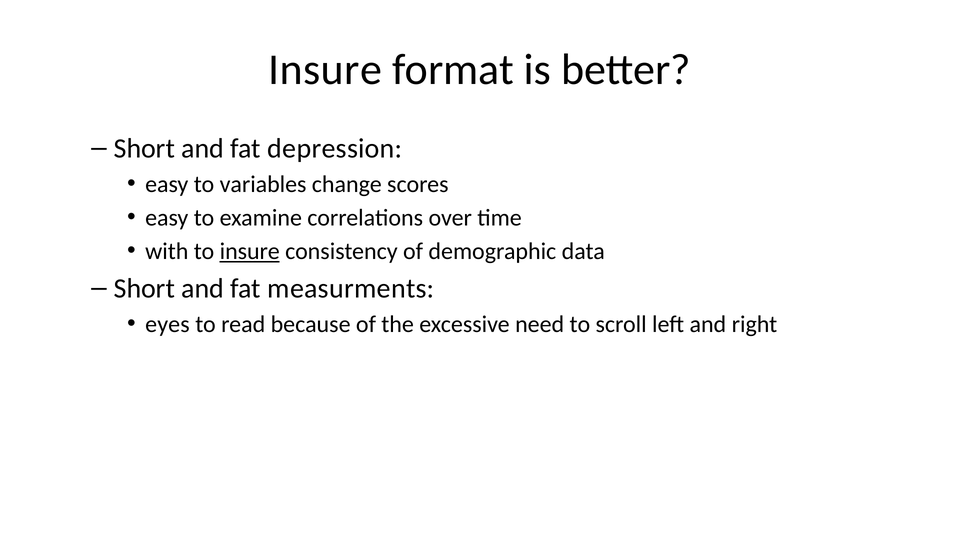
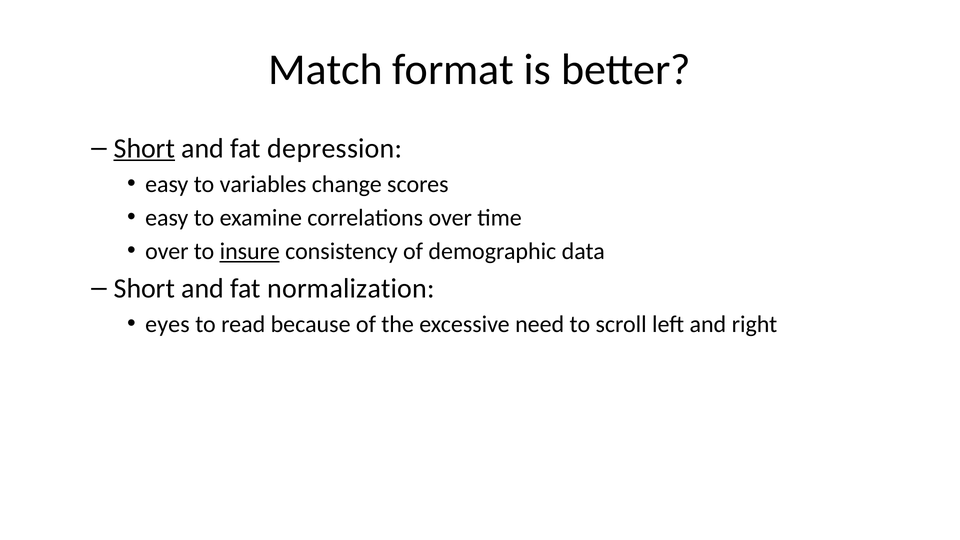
Insure at (325, 70): Insure -> Match
Short at (144, 148) underline: none -> present
with at (167, 251): with -> over
measurments: measurments -> normalization
